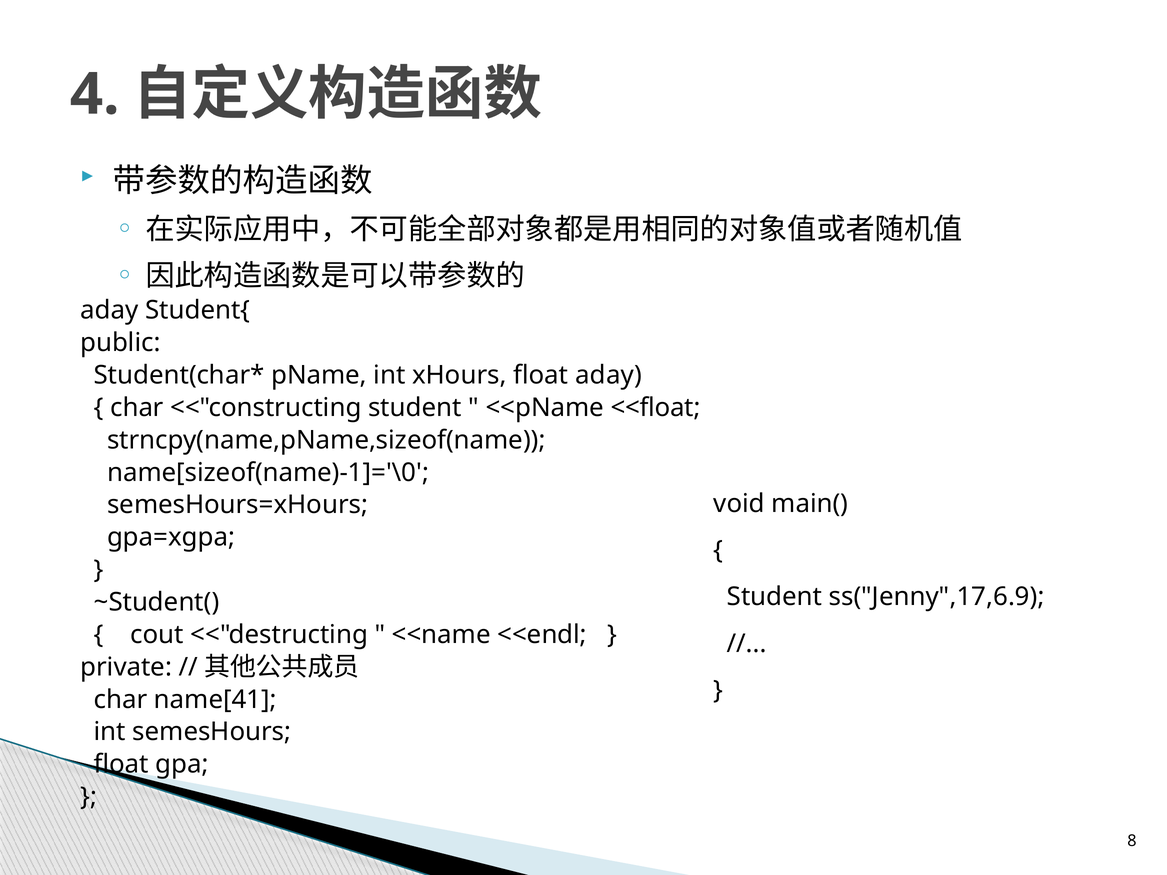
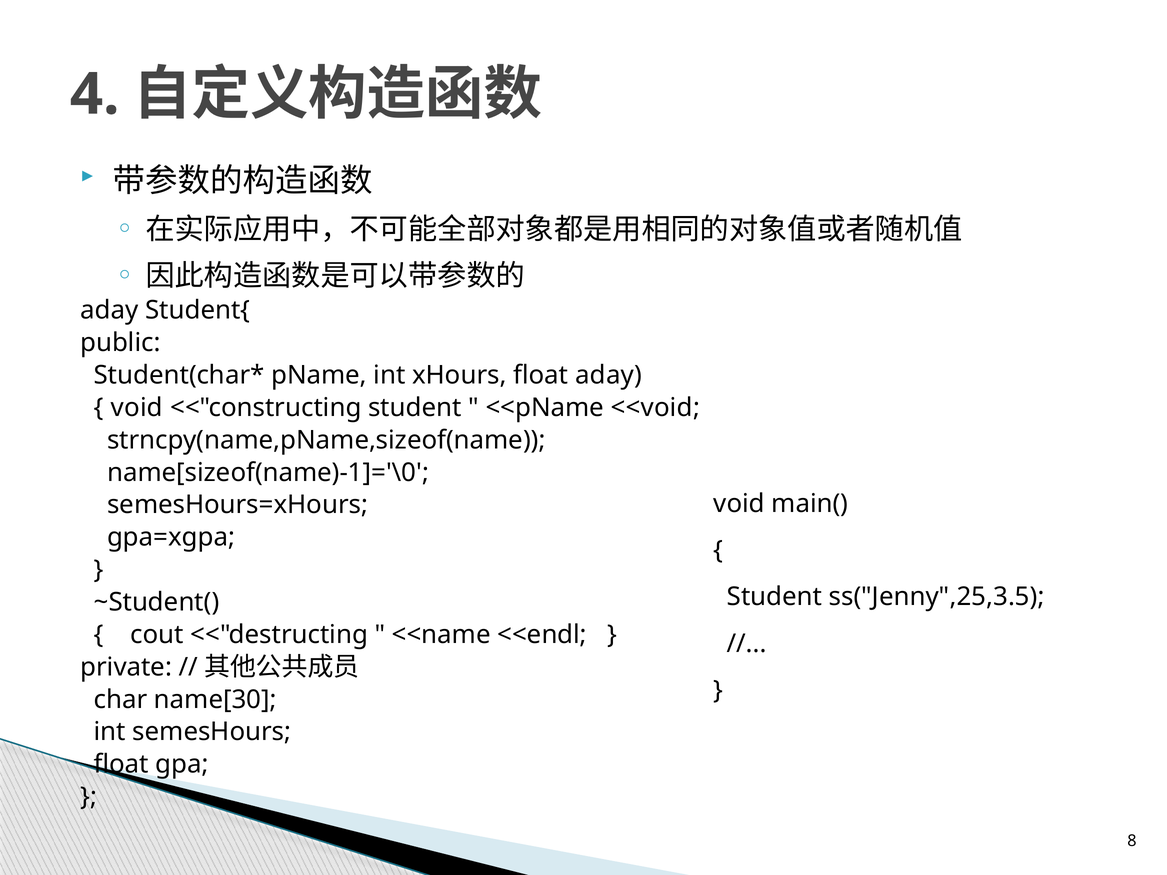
char at (137, 408): char -> void
<<float: <<float -> <<void
ss("Jenny",17,6.9: ss("Jenny",17,6.9 -> ss("Jenny",25,3.5
name[41: name[41 -> name[30
